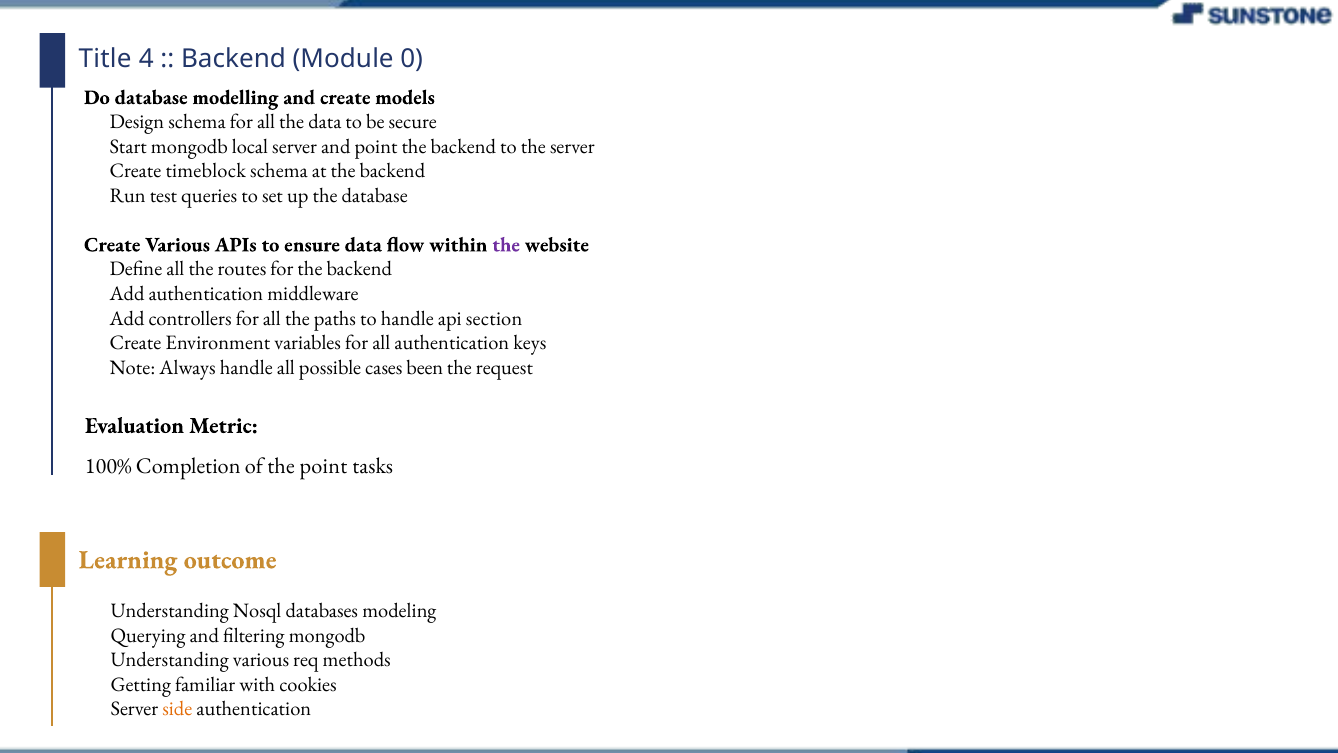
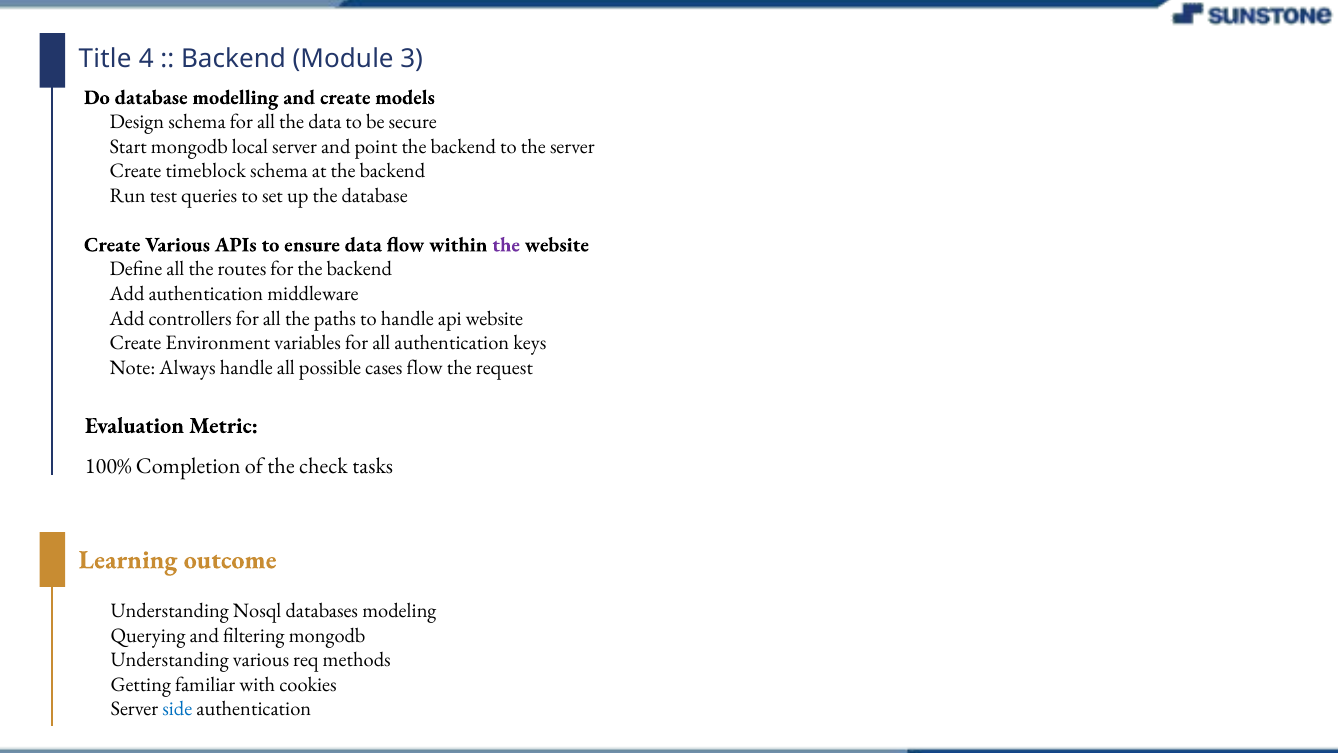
0: 0 -> 3
api section: section -> website
cases been: been -> flow
the point: point -> check
side colour: orange -> blue
